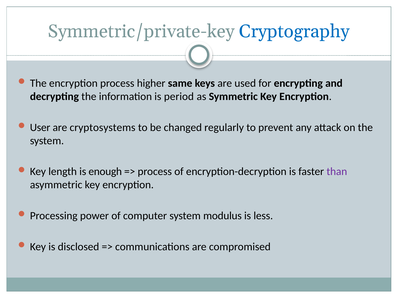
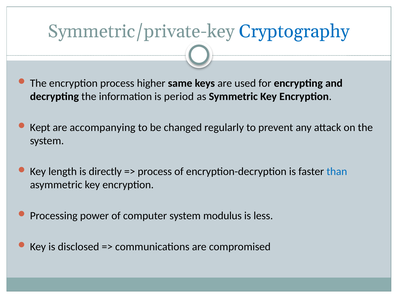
User: User -> Kept
cryptosystems: cryptosystems -> accompanying
enough: enough -> directly
than colour: purple -> blue
